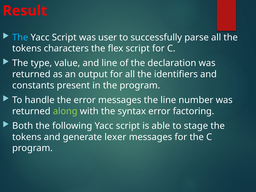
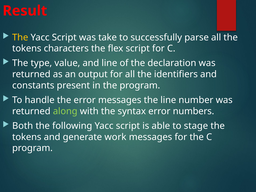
The at (20, 37) colour: light blue -> yellow
user: user -> take
factoring: factoring -> numbers
lexer: lexer -> work
